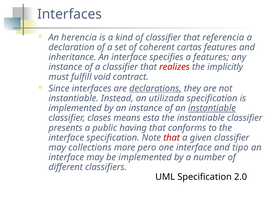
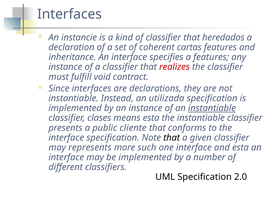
herencia: herencia -> instancie
referencia: referencia -> heredados
the implicitly: implicitly -> classifier
declarations underline: present -> none
having: having -> cliente
that at (172, 138) colour: red -> black
collections: collections -> represents
pero: pero -> such
and tipo: tipo -> esta
